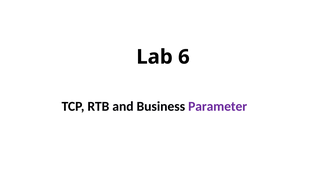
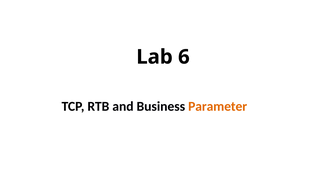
Parameter colour: purple -> orange
